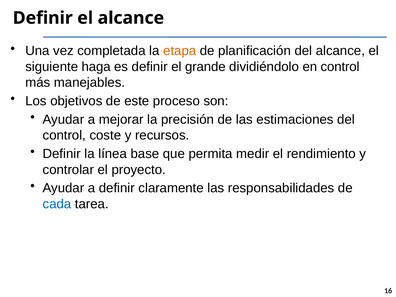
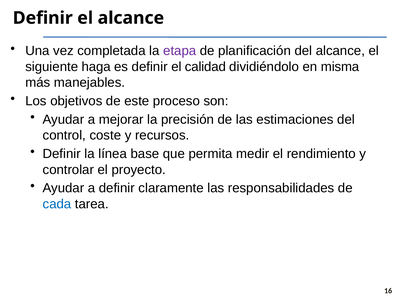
etapa colour: orange -> purple
grande: grande -> calidad
en control: control -> misma
